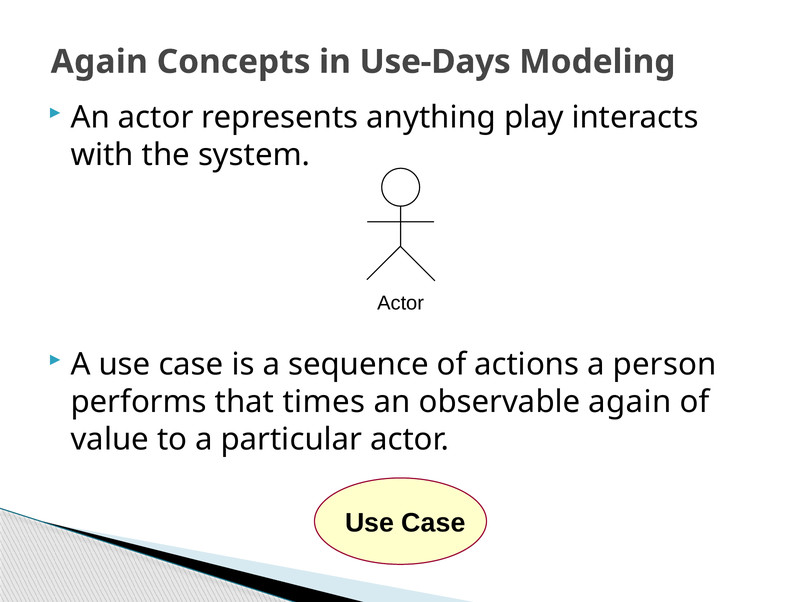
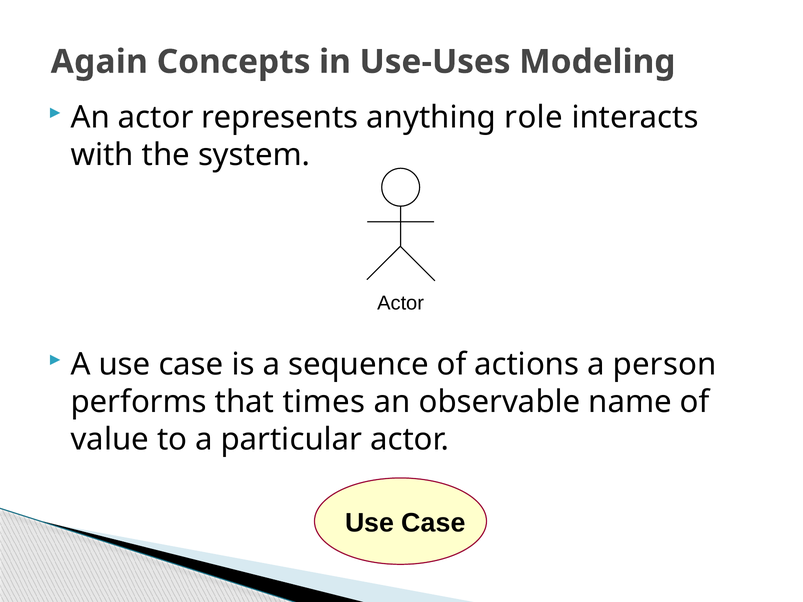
Use-Days: Use-Days -> Use-Uses
play: play -> role
observable again: again -> name
